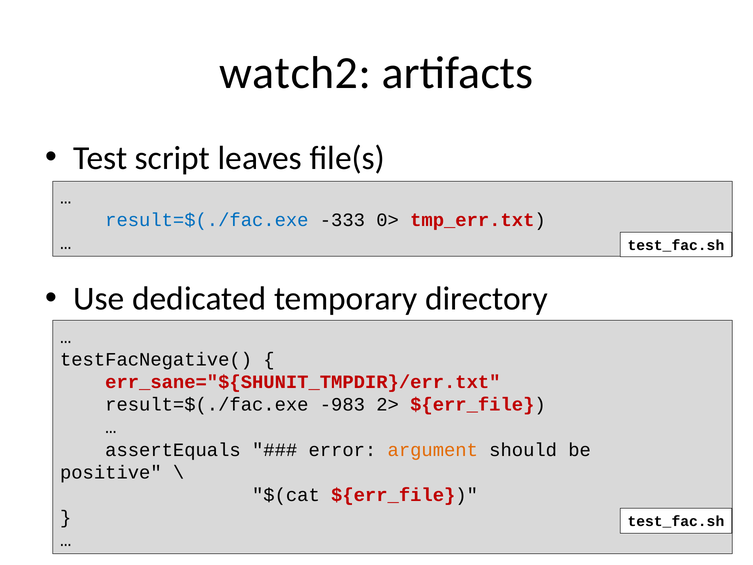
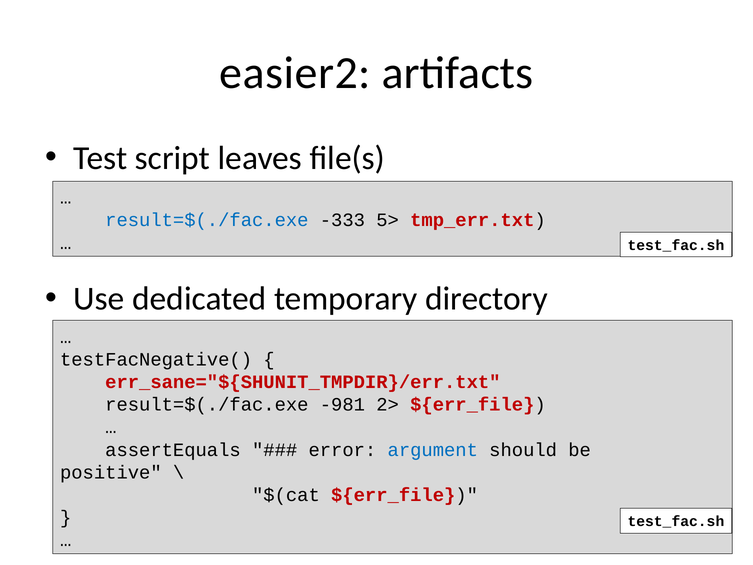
watch2: watch2 -> easier2
0>: 0> -> 5>
-983: -983 -> -981
argument colour: orange -> blue
